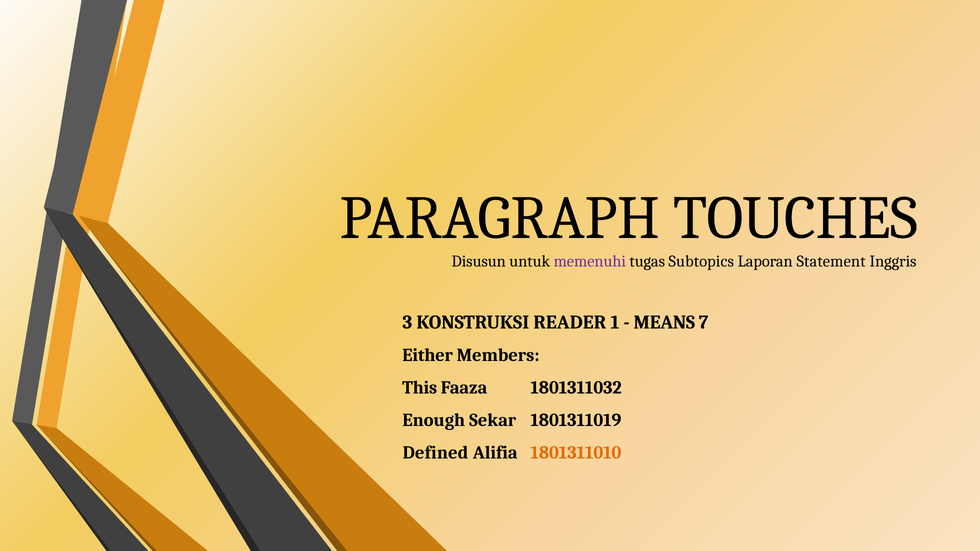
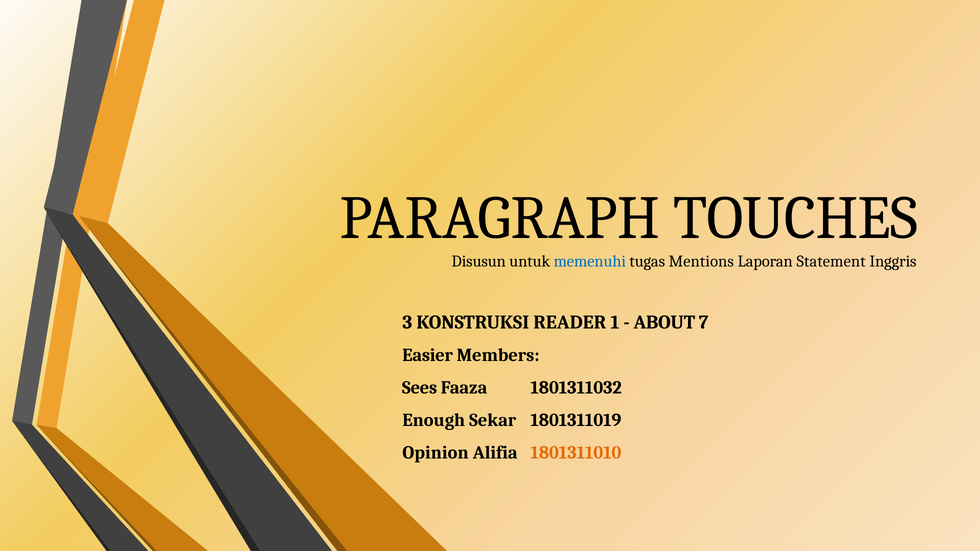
memenuhi colour: purple -> blue
Subtopics: Subtopics -> Mentions
MEANS: MEANS -> ABOUT
Either: Either -> Easier
This: This -> Sees
Defined: Defined -> Opinion
